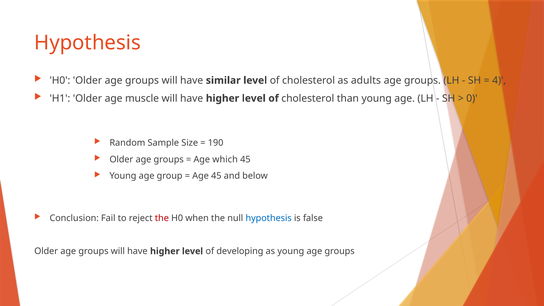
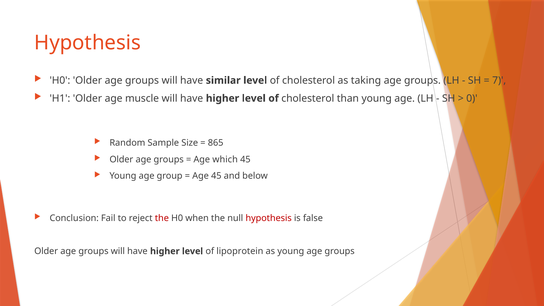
adults: adults -> taking
4: 4 -> 7
190: 190 -> 865
hypothesis at (269, 218) colour: blue -> red
developing: developing -> lipoprotein
